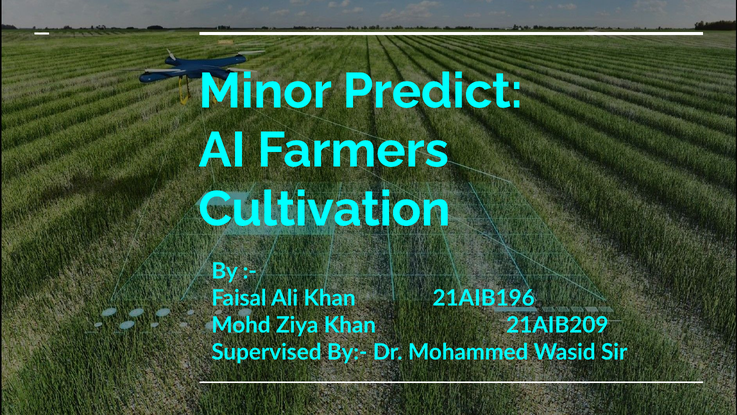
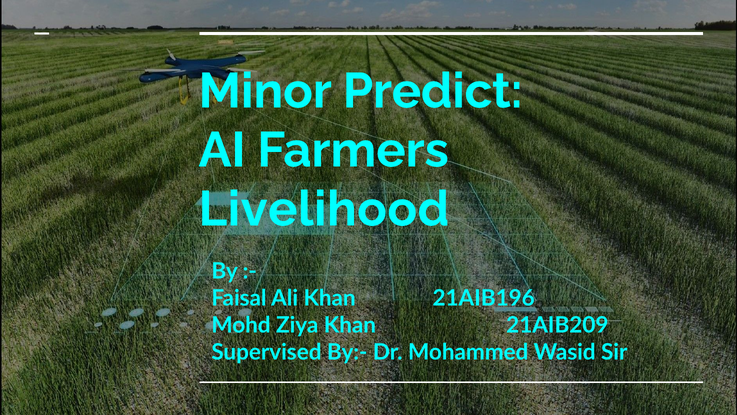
Cultivation: Cultivation -> Livelihood
